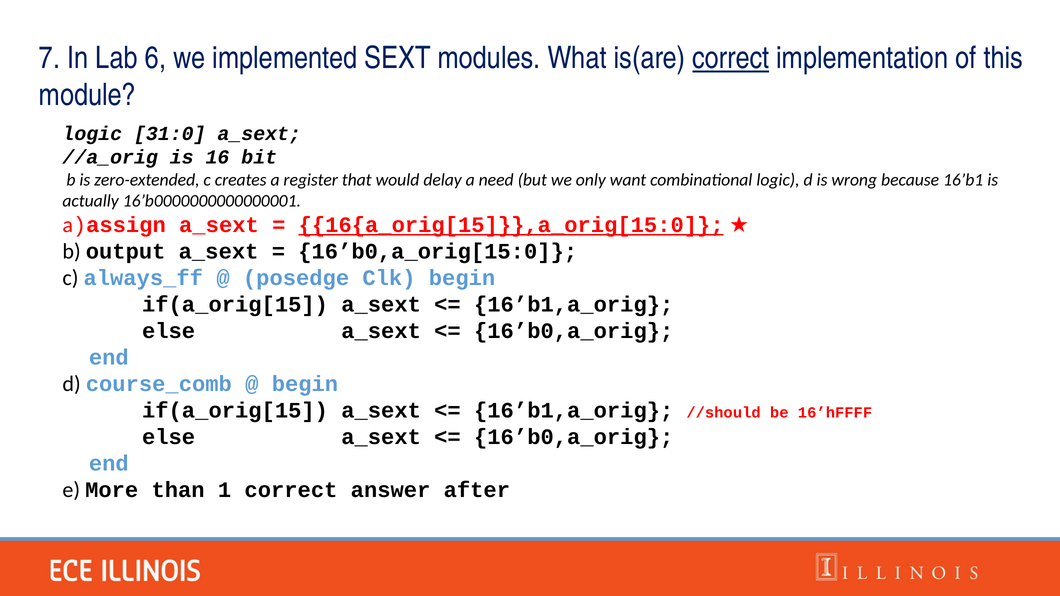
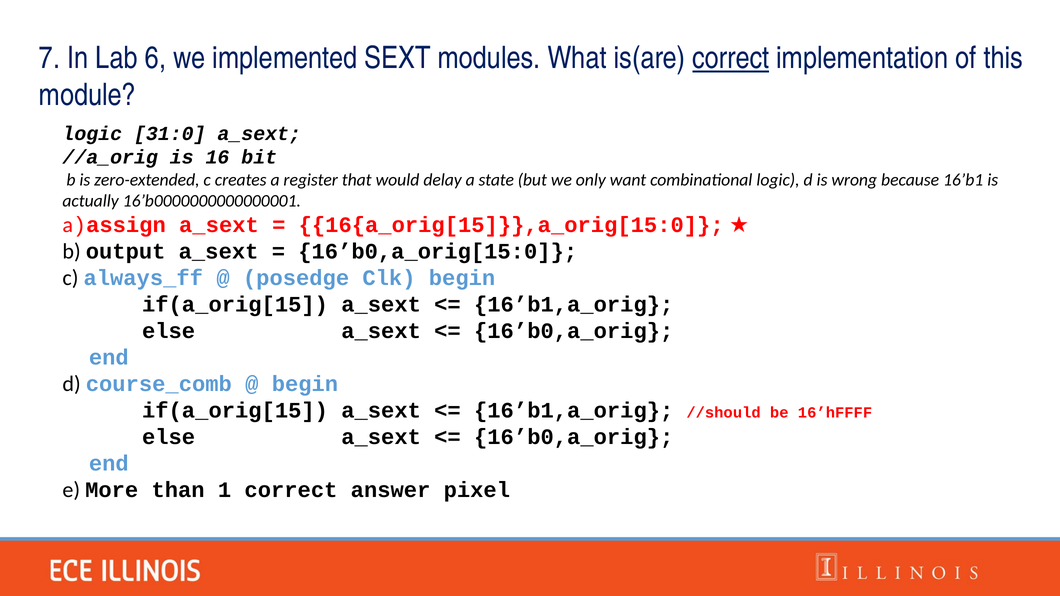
need: need -> state
16{a_orig[15]}},a_orig[15:0 underline: present -> none
after: after -> pixel
